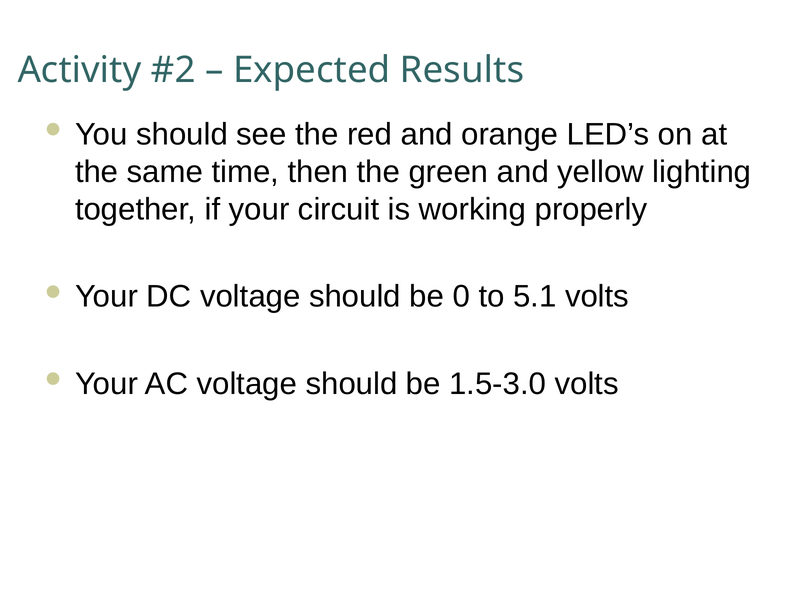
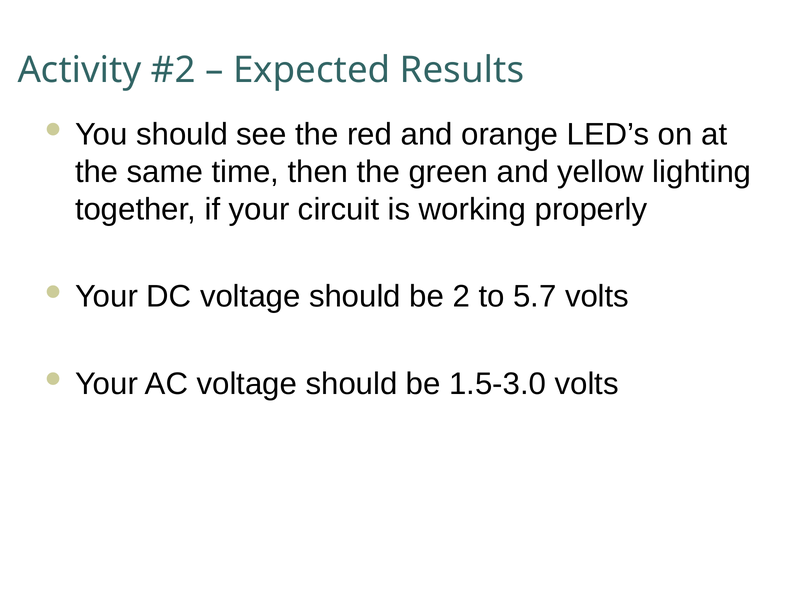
0: 0 -> 2
5.1: 5.1 -> 5.7
